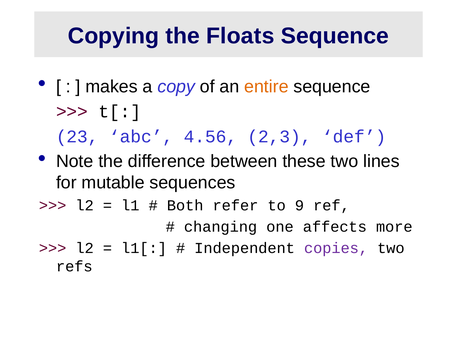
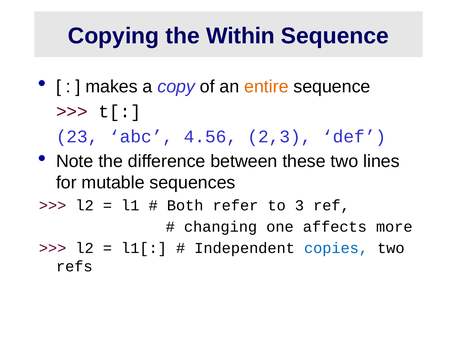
Floats: Floats -> Within
9: 9 -> 3
copies colour: purple -> blue
